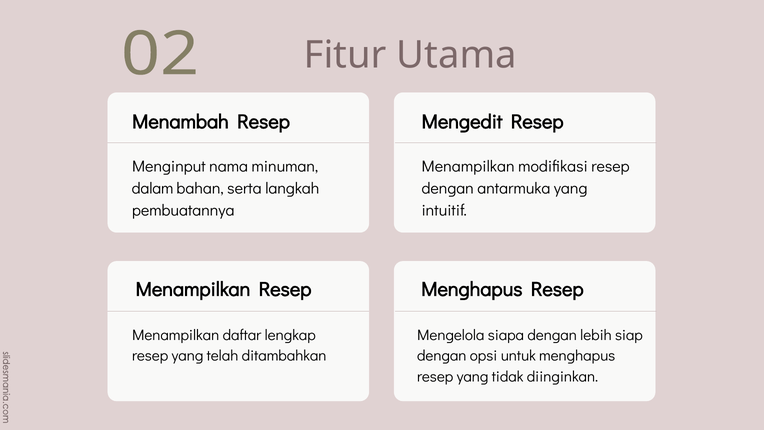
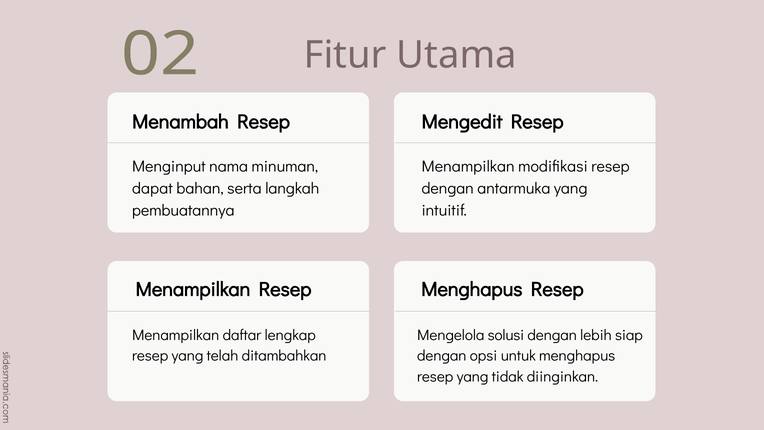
dalam: dalam -> dapat
siapa: siapa -> solusi
